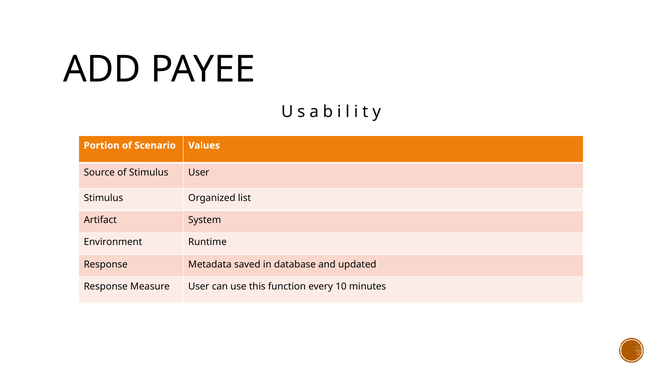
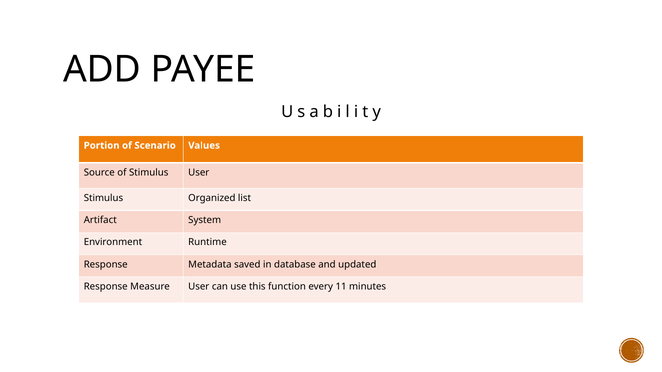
10: 10 -> 11
